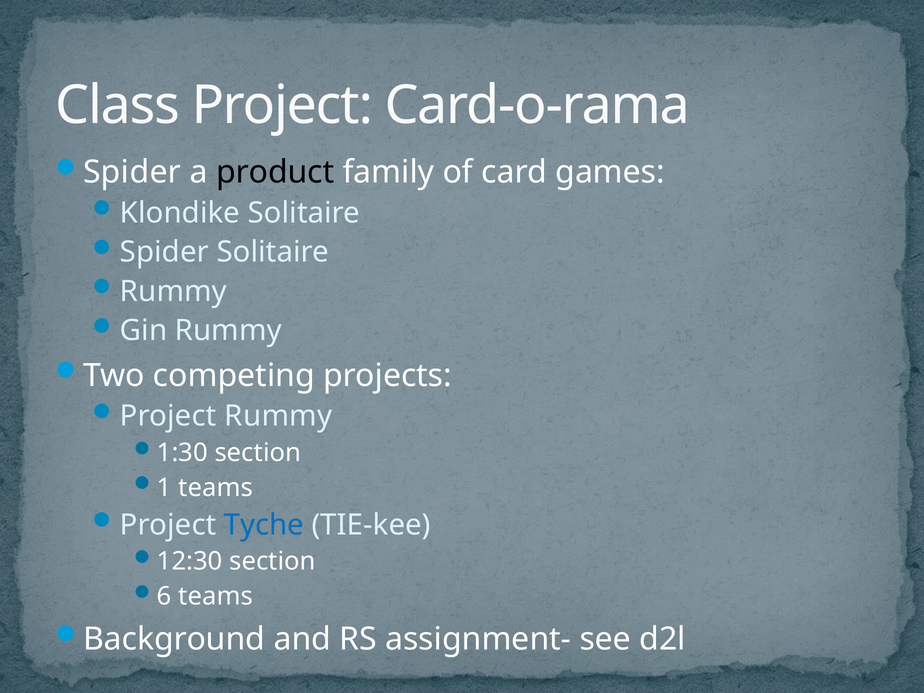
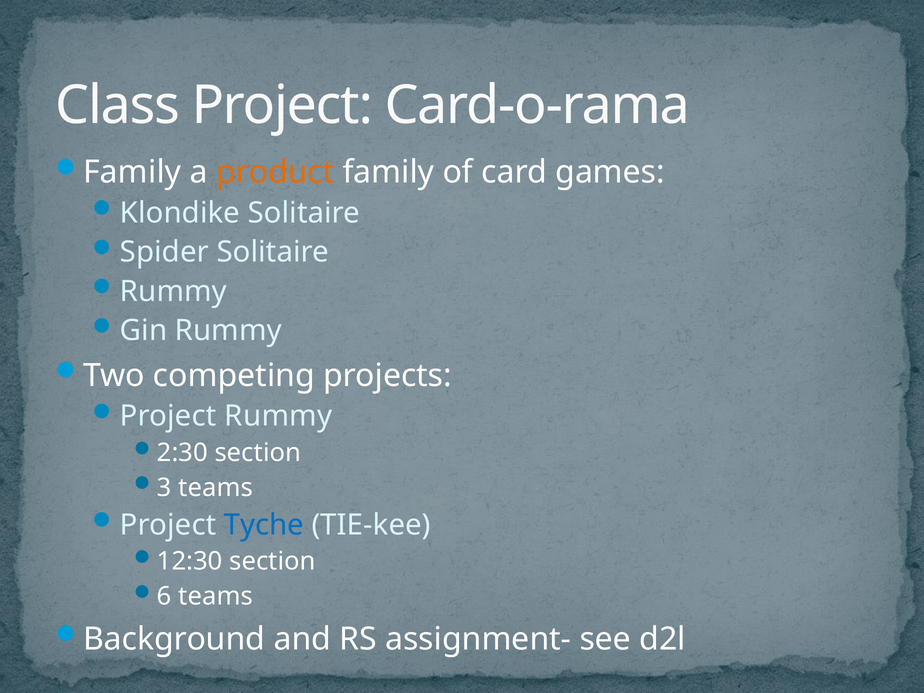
Spider at (132, 172): Spider -> Family
product colour: black -> orange
1:30: 1:30 -> 2:30
1: 1 -> 3
